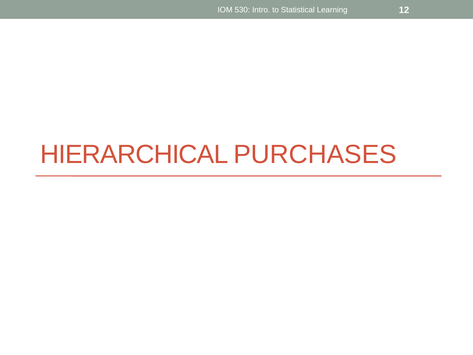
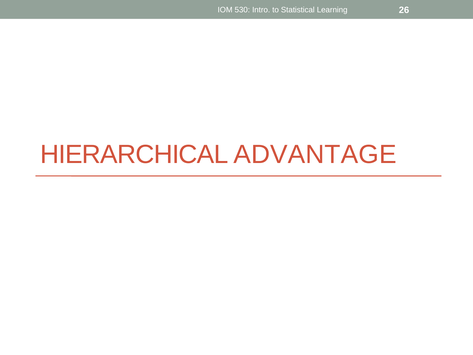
12: 12 -> 26
PURCHASES: PURCHASES -> ADVANTAGE
